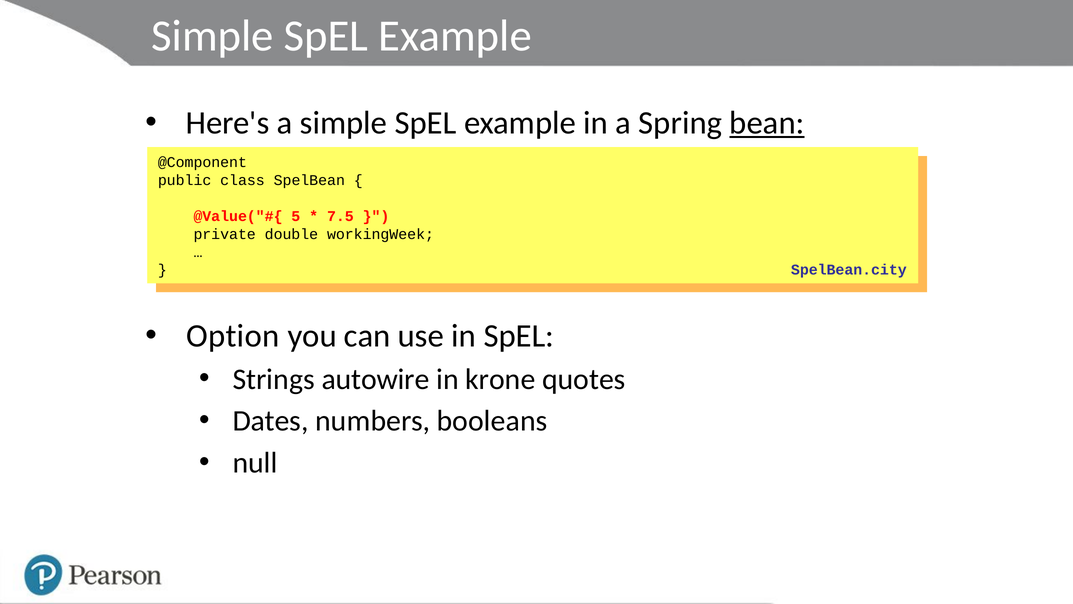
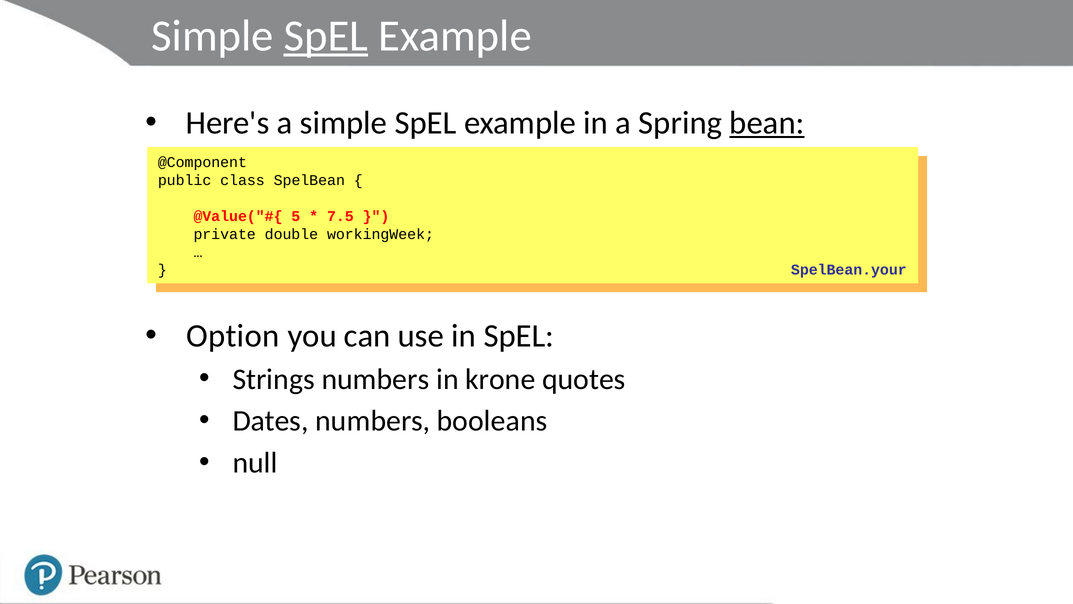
SpEL at (326, 36) underline: none -> present
SpelBean.city: SpelBean.city -> SpelBean.your
Strings autowire: autowire -> numbers
